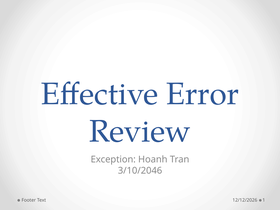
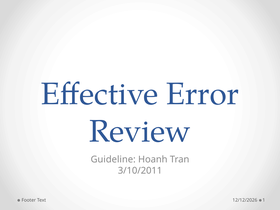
Exception: Exception -> Guideline
3/10/2046: 3/10/2046 -> 3/10/2011
